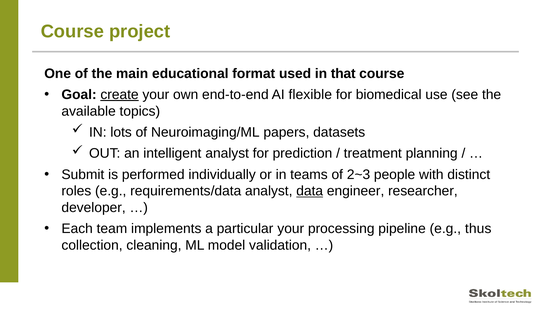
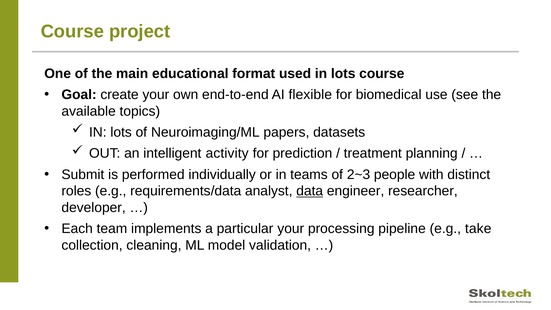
used in that: that -> lots
create underline: present -> none
intelligent analyst: analyst -> activity
thus: thus -> take
